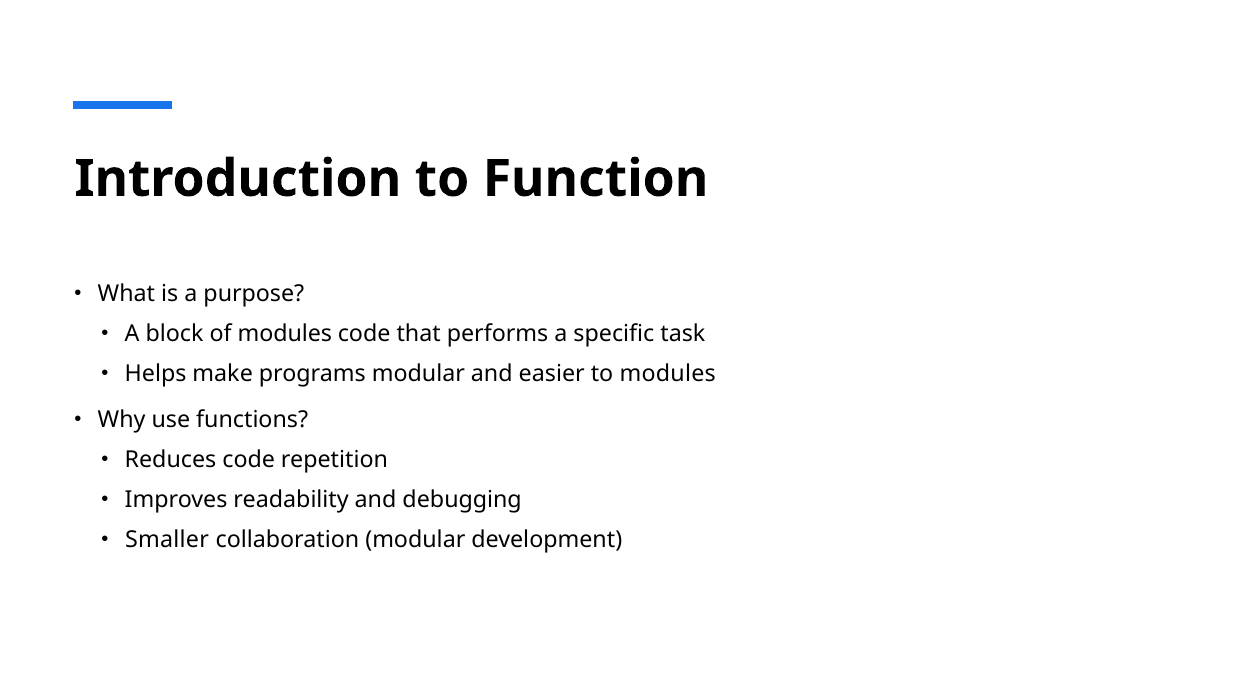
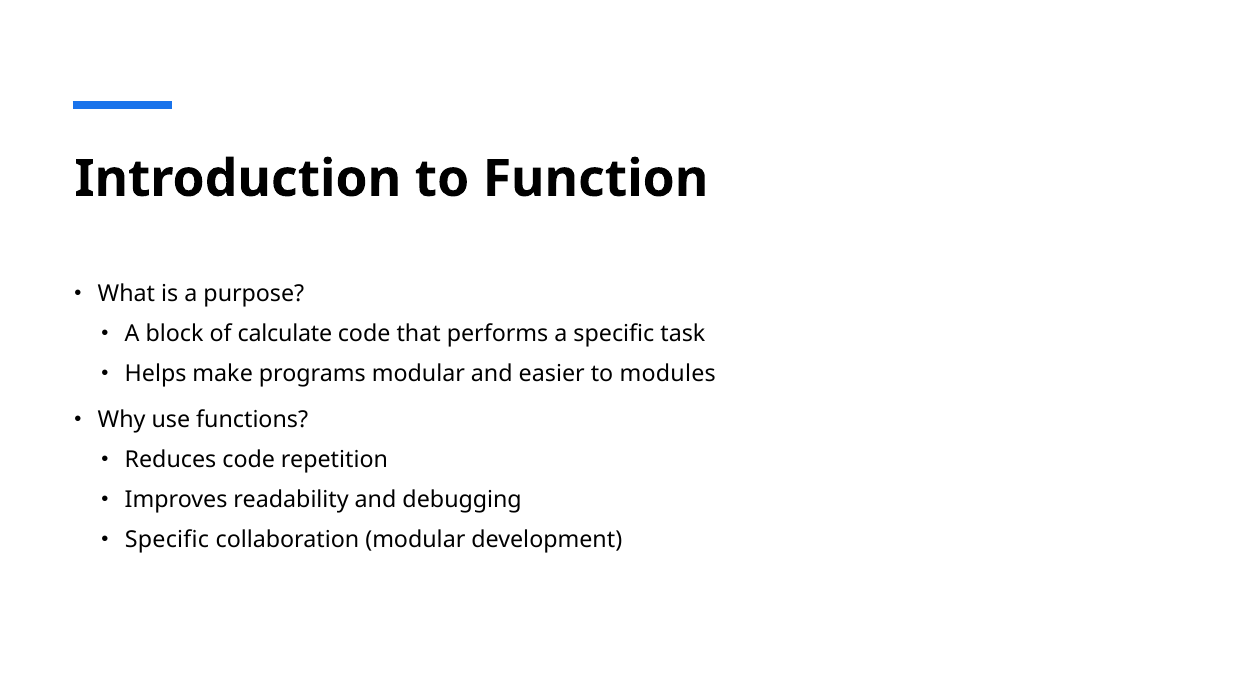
of modules: modules -> calculate
Smaller at (167, 540): Smaller -> Specific
